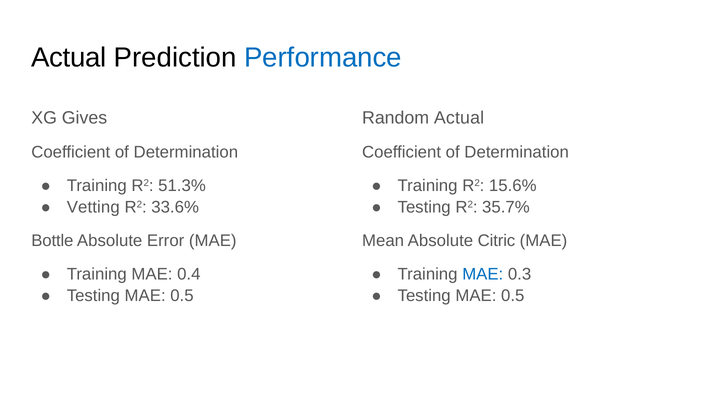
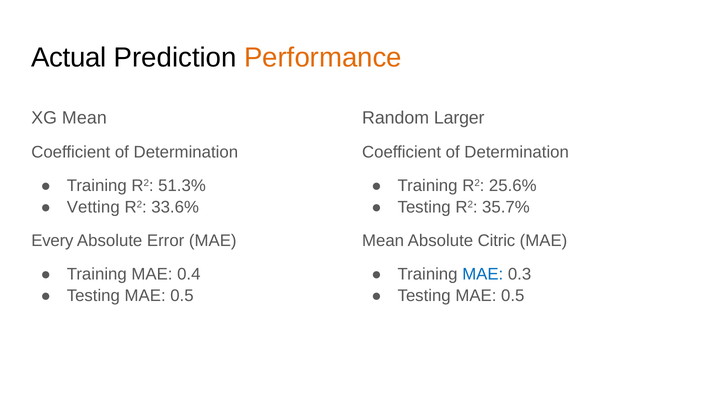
Performance colour: blue -> orange
XG Gives: Gives -> Mean
Random Actual: Actual -> Larger
15.6%: 15.6% -> 25.6%
Bottle: Bottle -> Every
